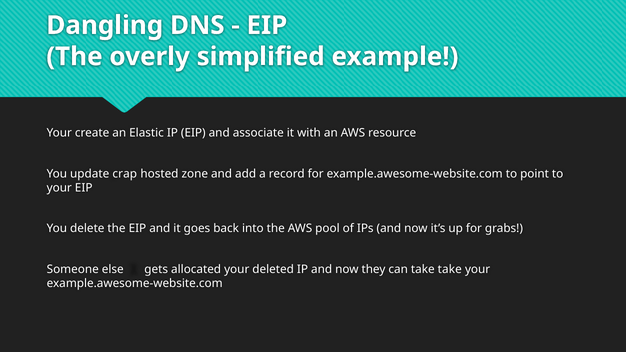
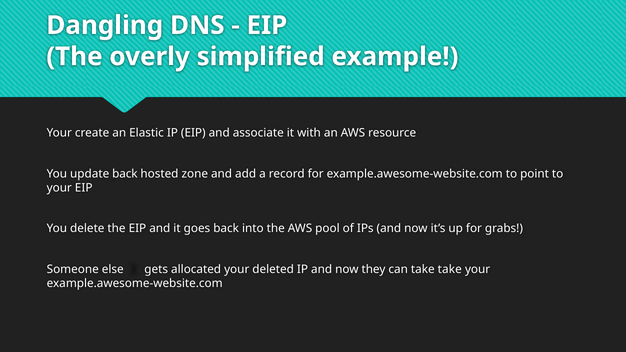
update crap: crap -> back
